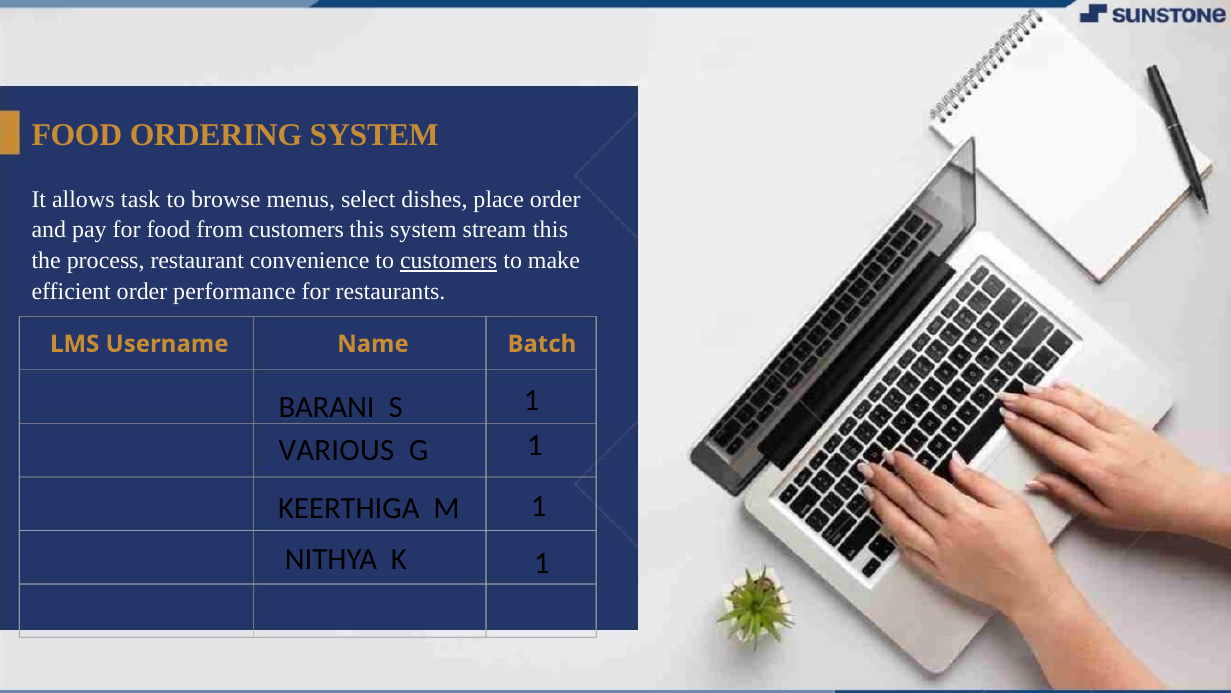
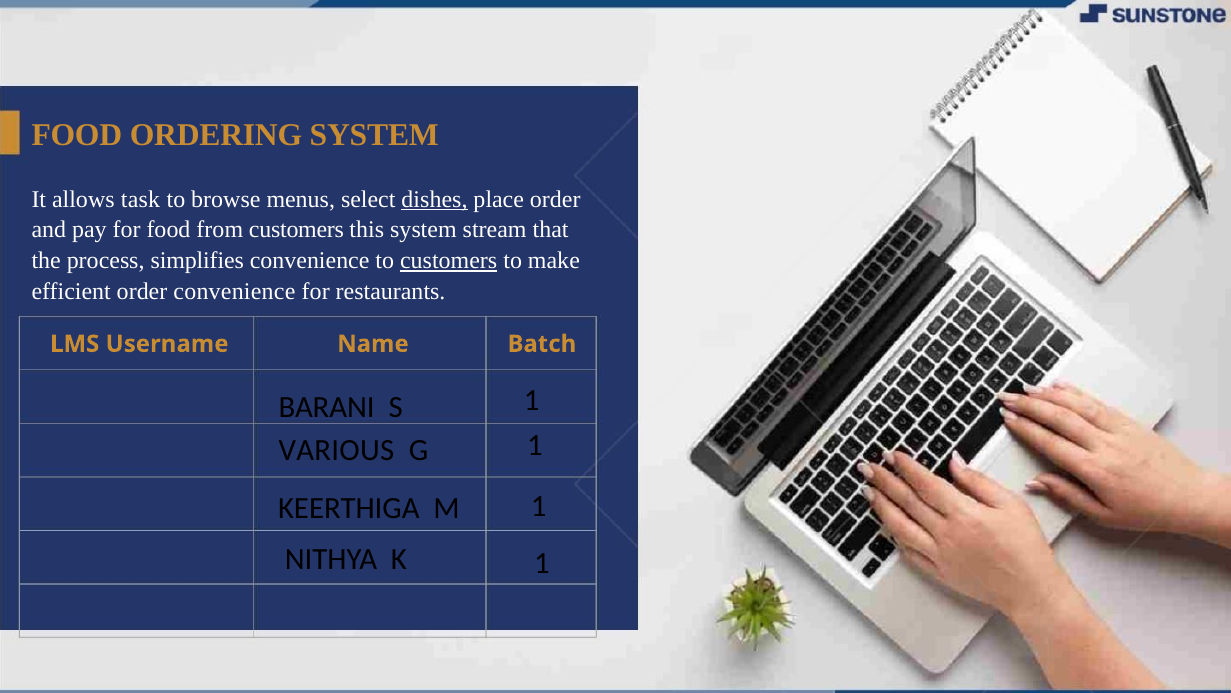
dishes underline: none -> present
stream this: this -> that
restaurant: restaurant -> simplifies
order performance: performance -> convenience
